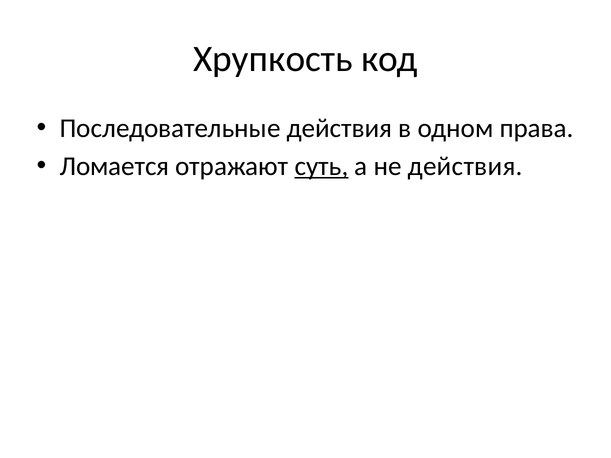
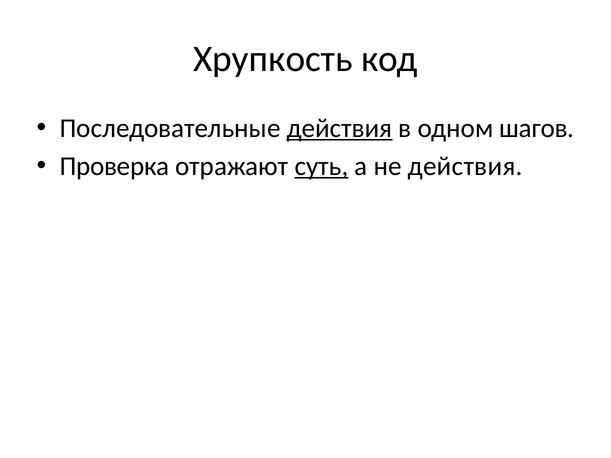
действия at (340, 128) underline: none -> present
права: права -> шагов
Ломается: Ломается -> Проверка
